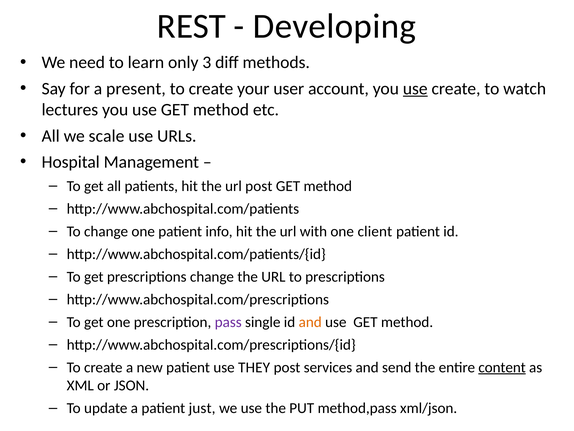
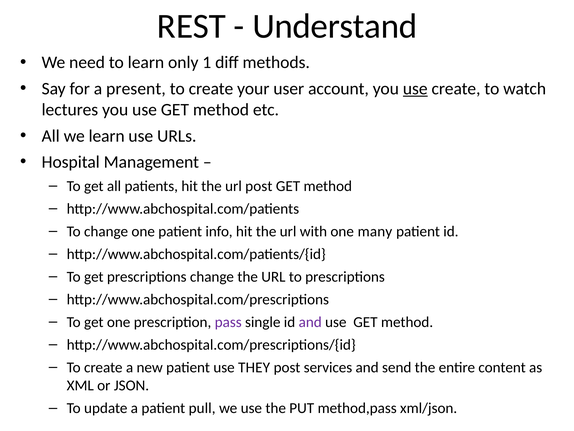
Developing: Developing -> Understand
3: 3 -> 1
we scale: scale -> learn
client: client -> many
and at (310, 322) colour: orange -> purple
content underline: present -> none
just: just -> pull
